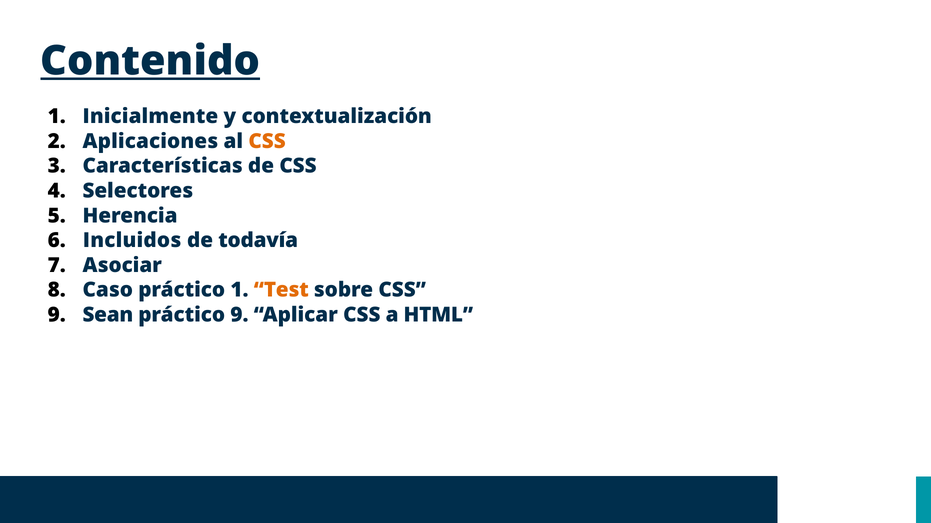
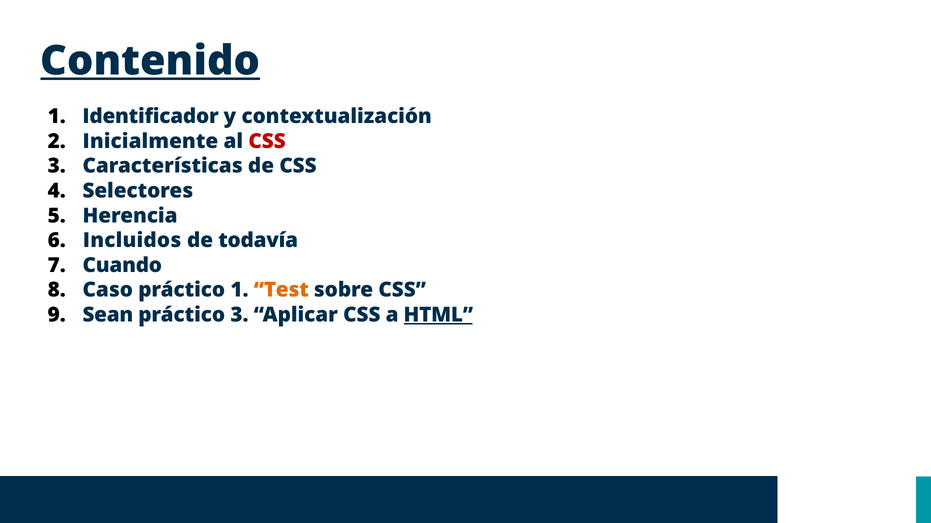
Inicialmente: Inicialmente -> Identificador
Aplicaciones: Aplicaciones -> Inicialmente
CSS at (267, 142) colour: orange -> red
Asociar: Asociar -> Cuando
práctico 9: 9 -> 3
HTML underline: none -> present
